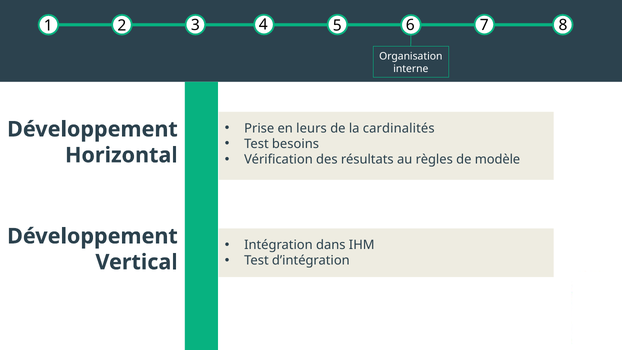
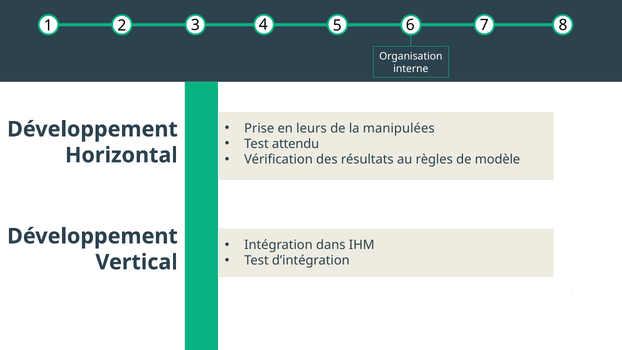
cardinalités: cardinalités -> manipulées
besoins: besoins -> attendu
